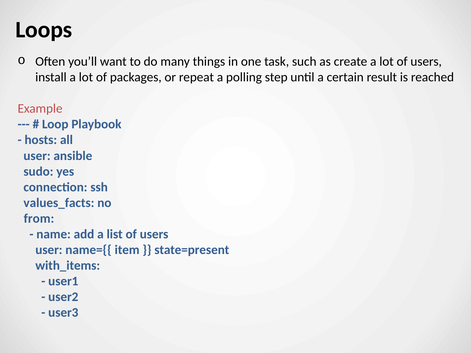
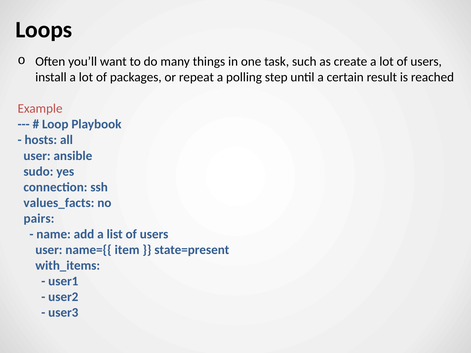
from: from -> pairs
